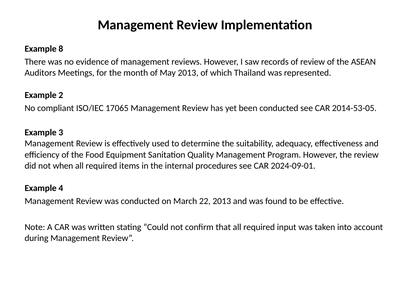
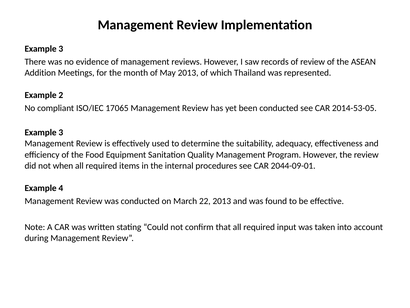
8 at (61, 49): 8 -> 3
Auditors: Auditors -> Addition
2024-09-01: 2024-09-01 -> 2044-09-01
